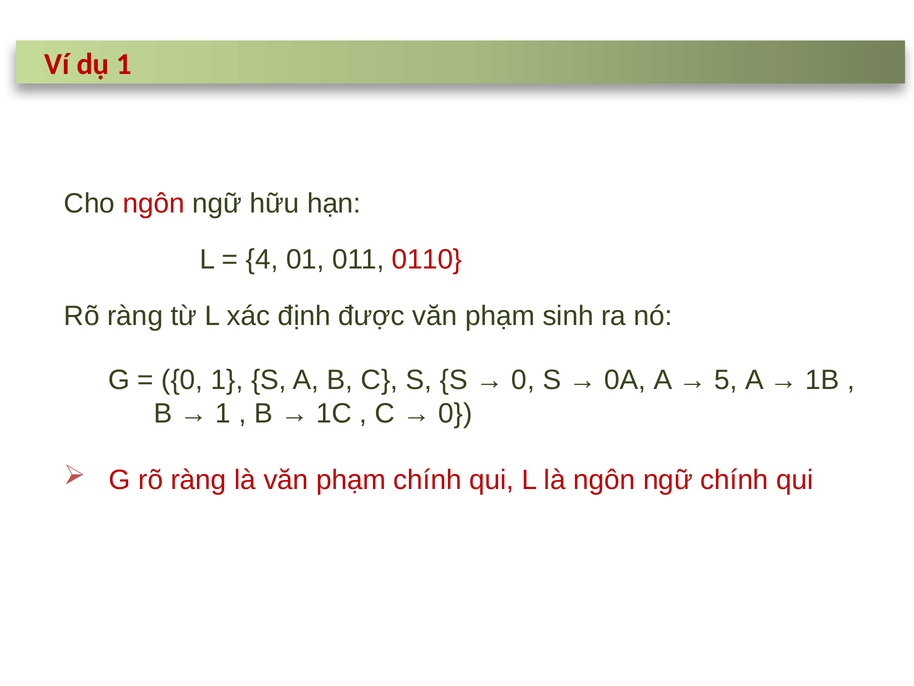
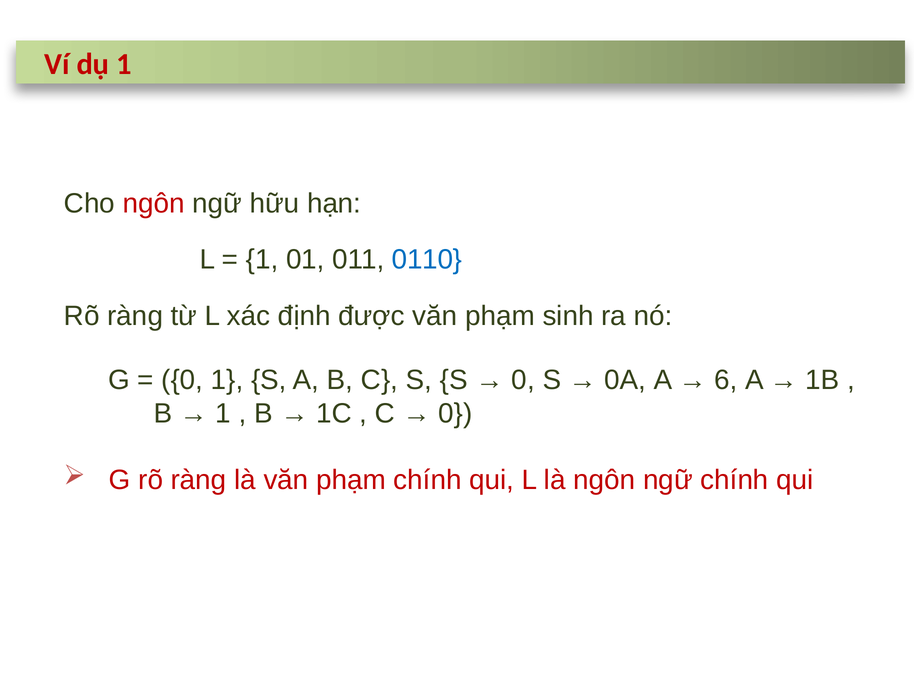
4 at (262, 259): 4 -> 1
0110 colour: red -> blue
5: 5 -> 6
